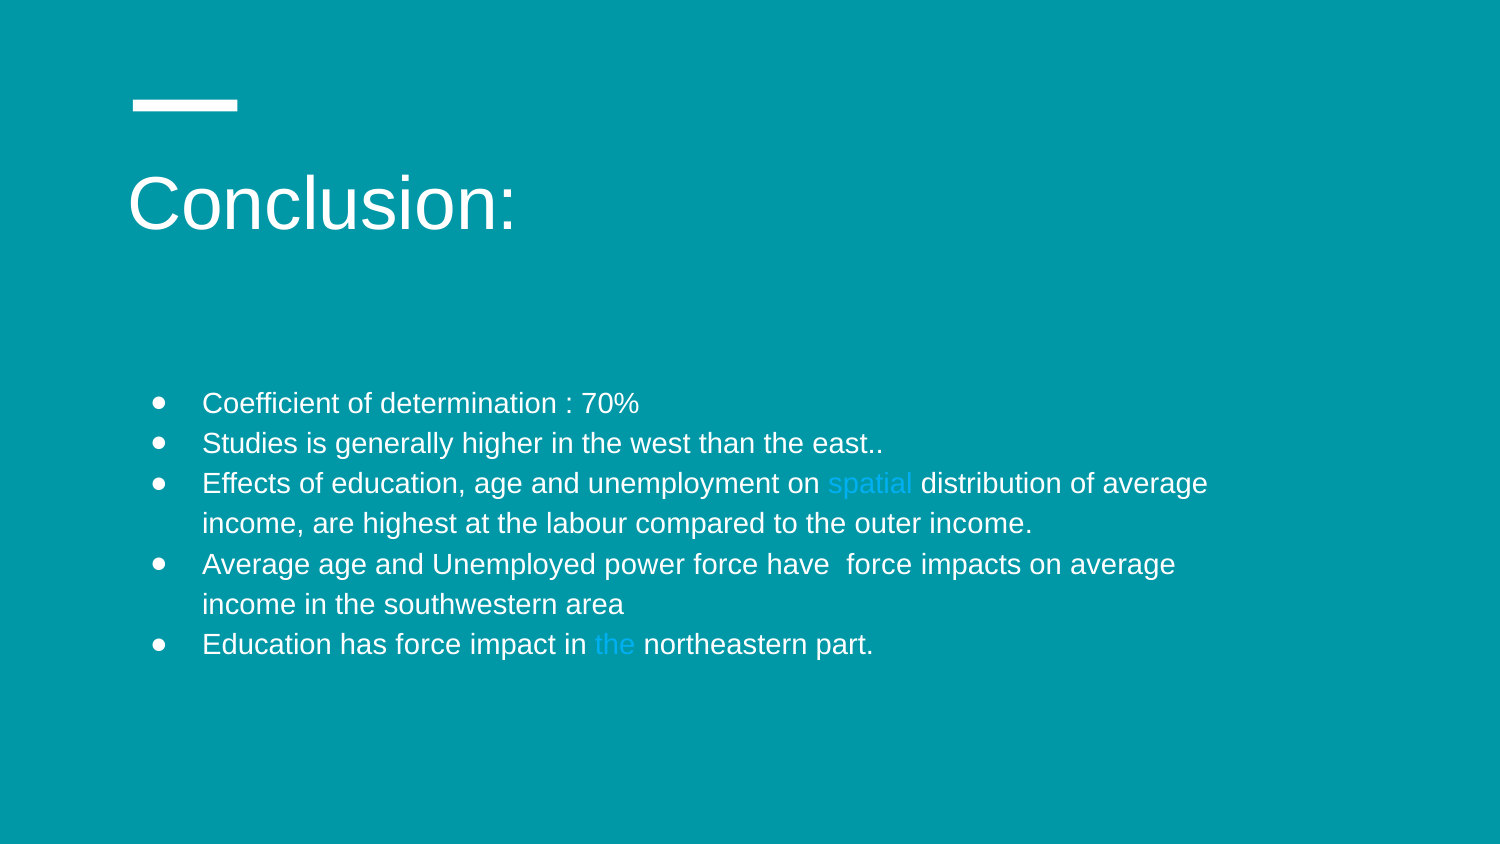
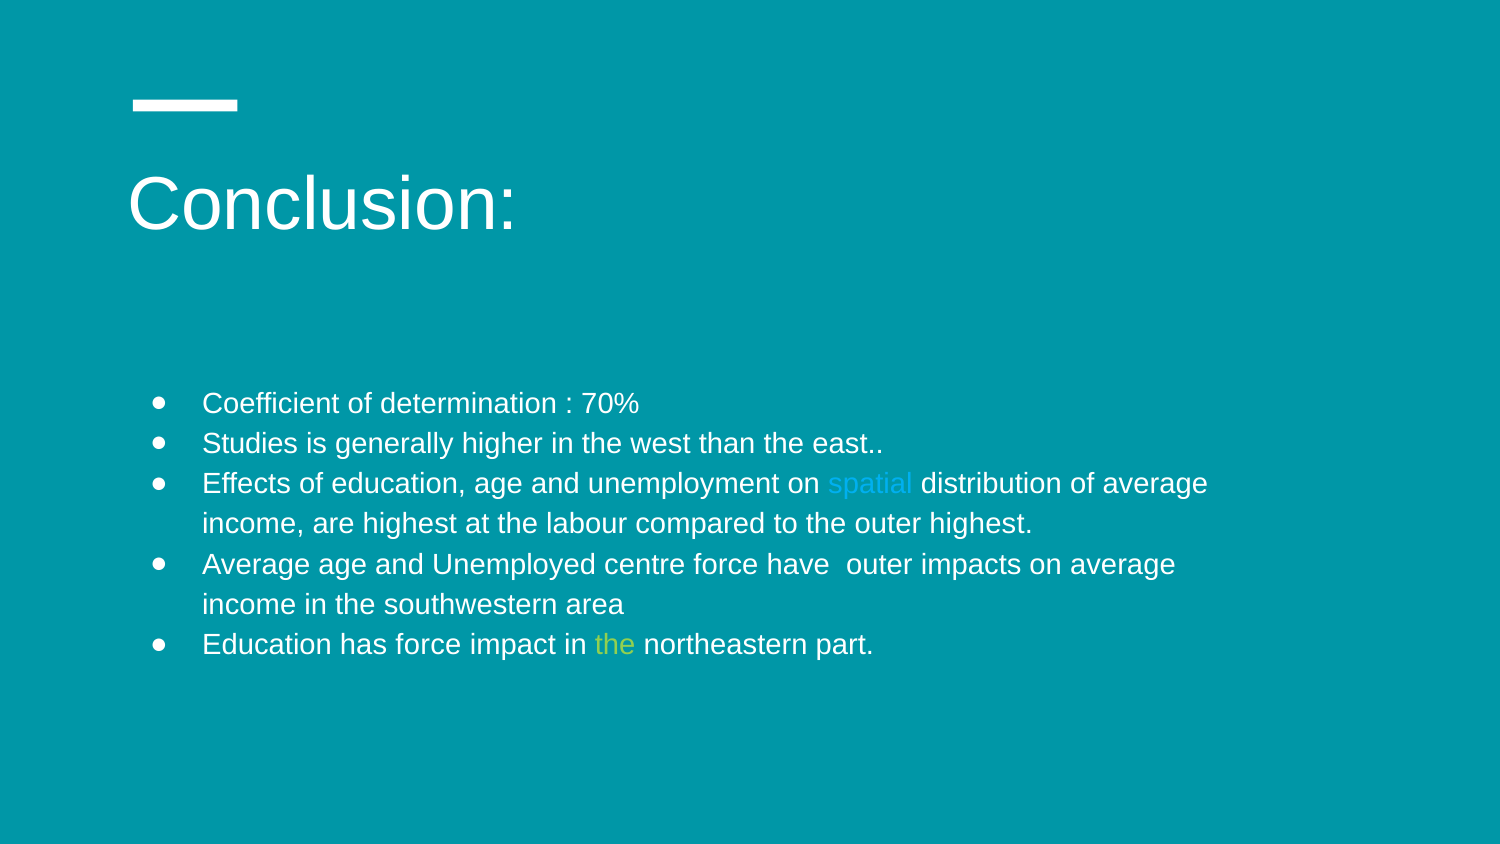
outer income: income -> highest
power: power -> centre
have force: force -> outer
the at (615, 645) colour: light blue -> light green
